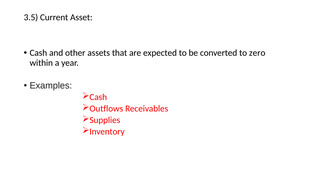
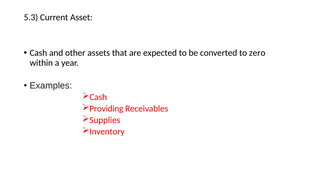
3.5: 3.5 -> 5.3
Outflows: Outflows -> Providing
